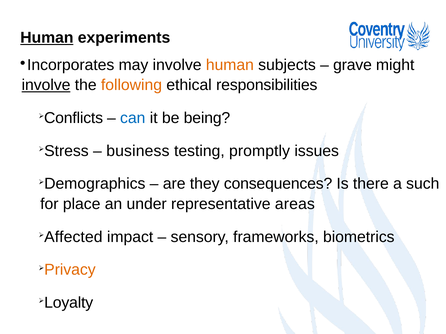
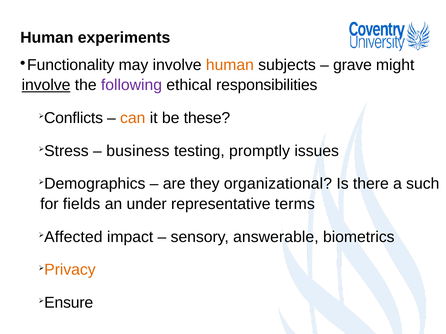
Human at (47, 38) underline: present -> none
Incorporates: Incorporates -> Functionality
following colour: orange -> purple
can colour: blue -> orange
being: being -> these
consequences: consequences -> organizational
place: place -> fields
areas: areas -> terms
frameworks: frameworks -> answerable
Loyalty: Loyalty -> Ensure
